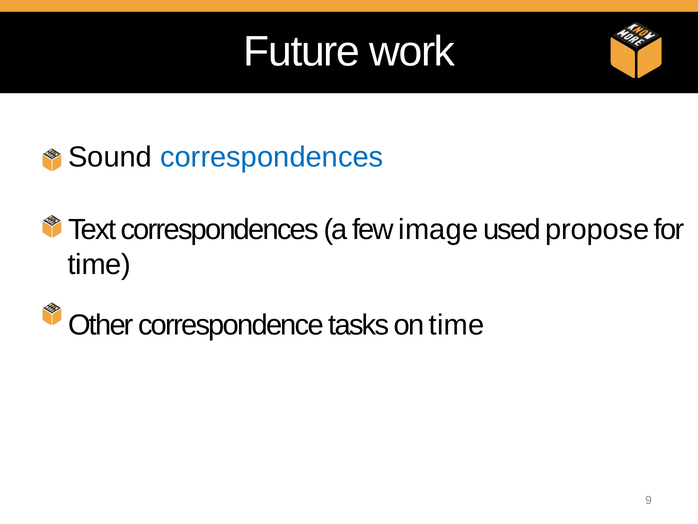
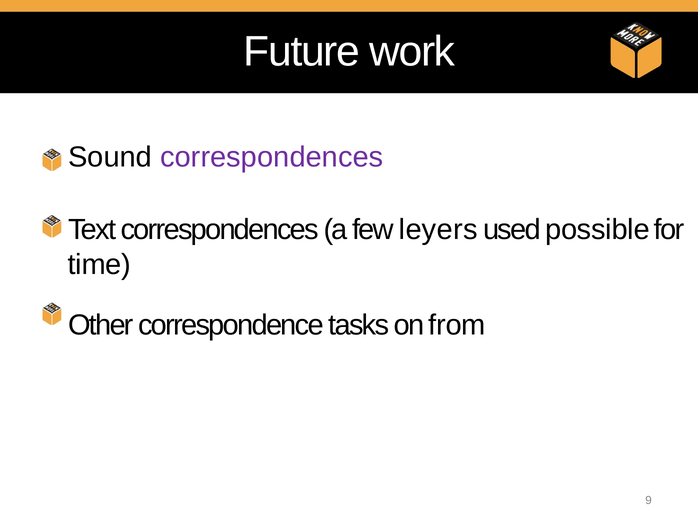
correspondences at (272, 157) colour: blue -> purple
image: image -> leyers
propose: propose -> possible
on time: time -> from
